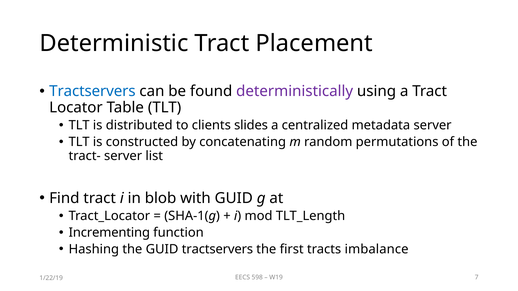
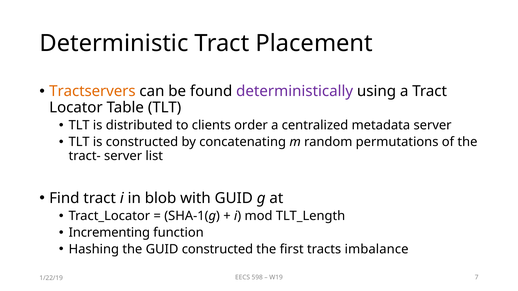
Tractservers at (92, 91) colour: blue -> orange
slides: slides -> order
GUID tractservers: tractservers -> constructed
